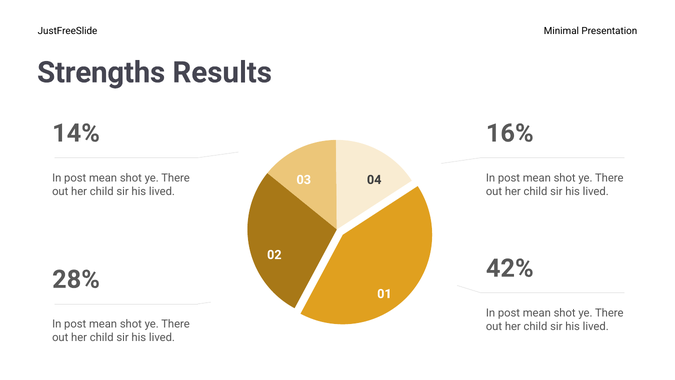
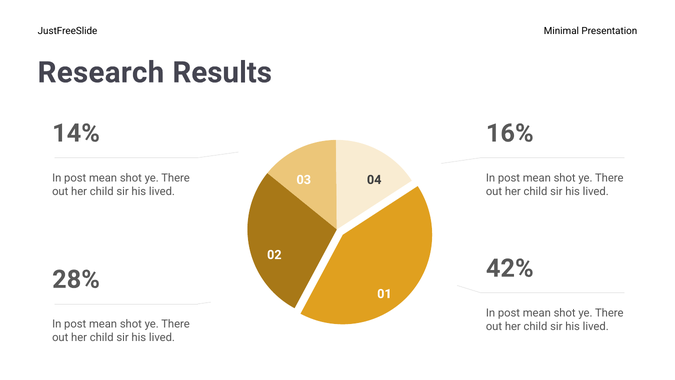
Strengths: Strengths -> Research
